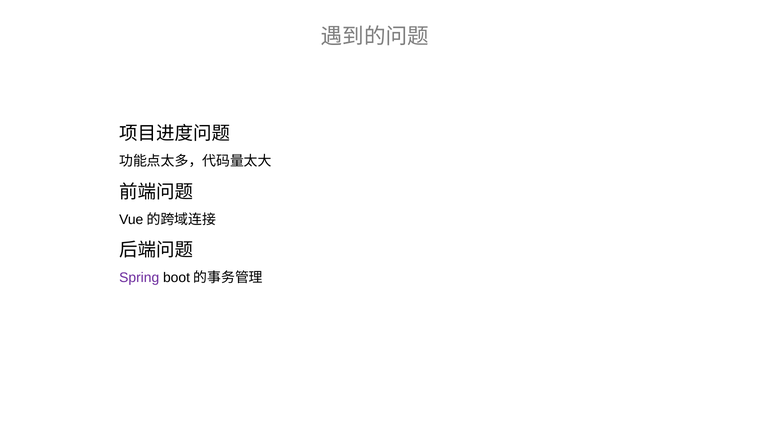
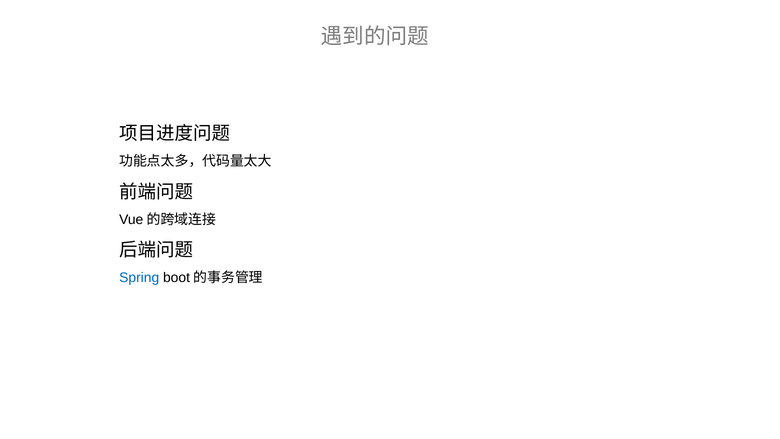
Spring colour: purple -> blue
